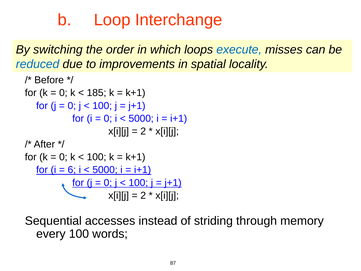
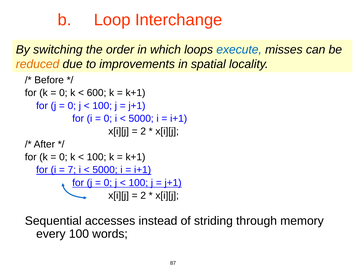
reduced colour: blue -> orange
185: 185 -> 600
6: 6 -> 7
